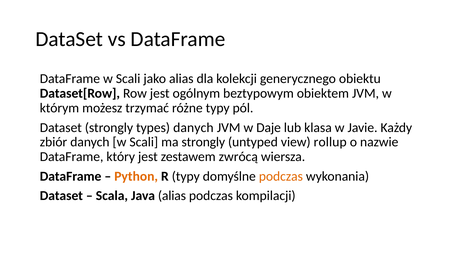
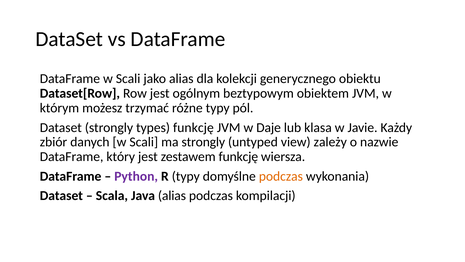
types danych: danych -> funkcję
rollup: rollup -> zależy
zestawem zwrócą: zwrócą -> funkcję
Python colour: orange -> purple
